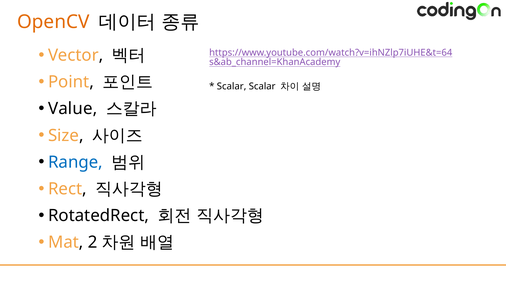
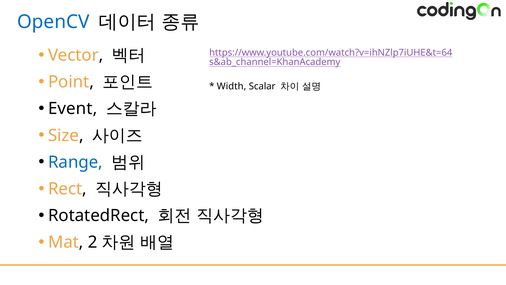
OpenCV colour: orange -> blue
Scalar at (232, 86): Scalar -> Width
Value: Value -> Event
